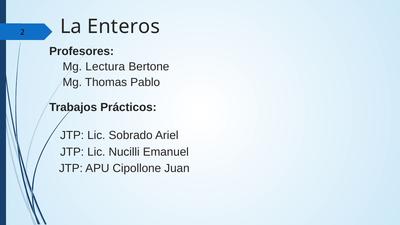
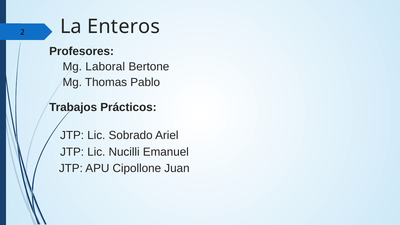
Lectura: Lectura -> Laboral
